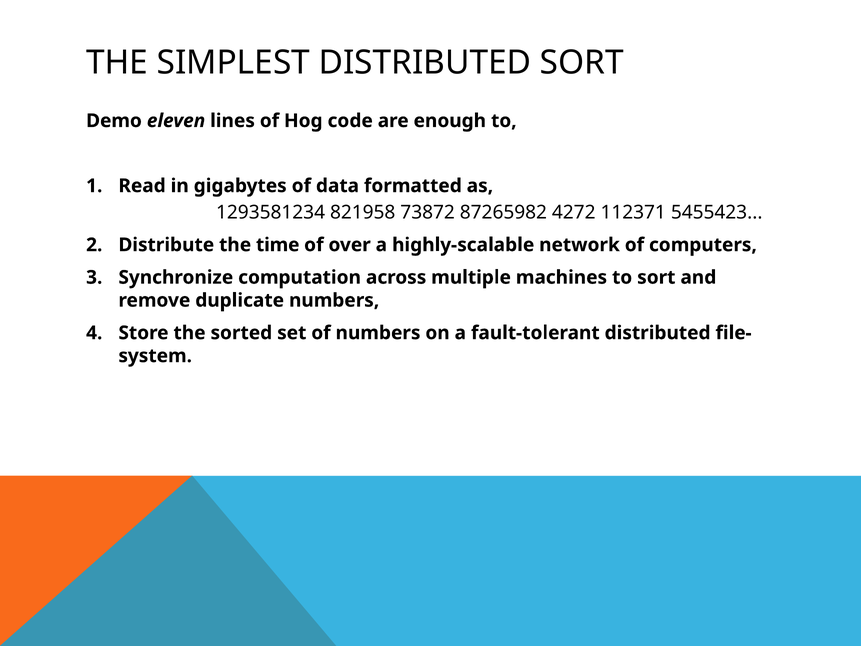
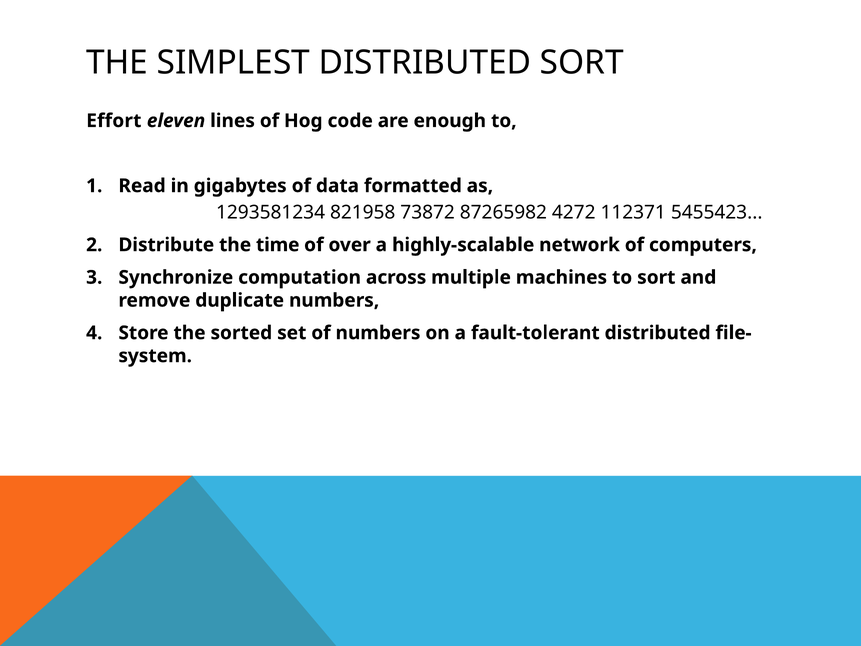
Demo: Demo -> Effort
